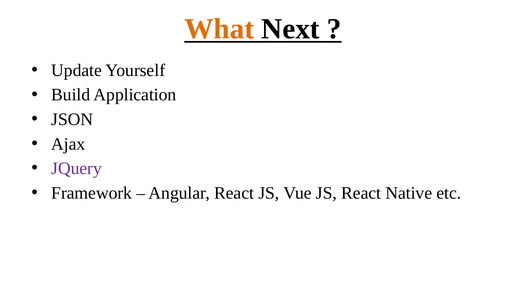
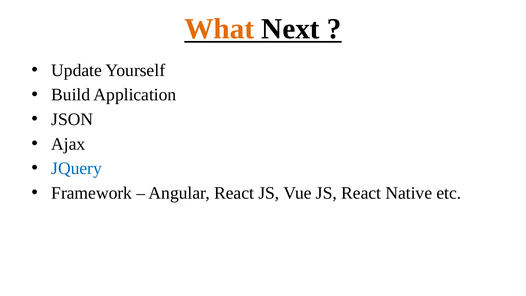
JQuery colour: purple -> blue
